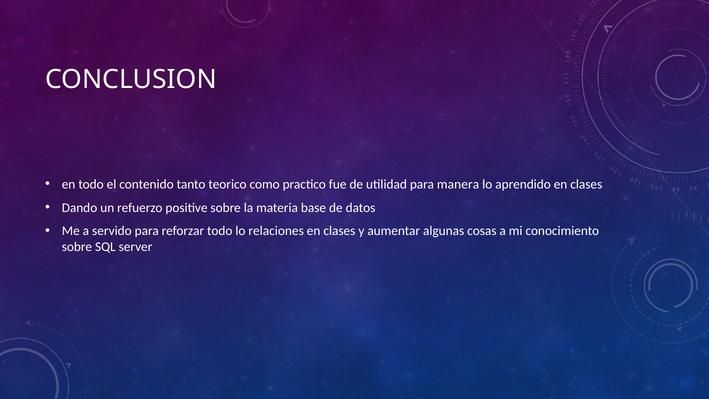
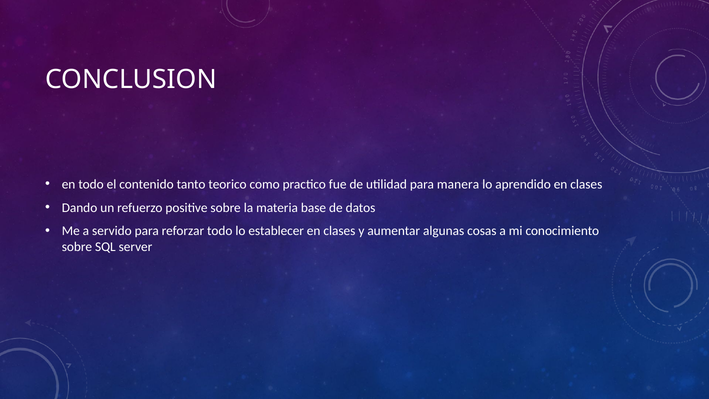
relaciones: relaciones -> establecer
